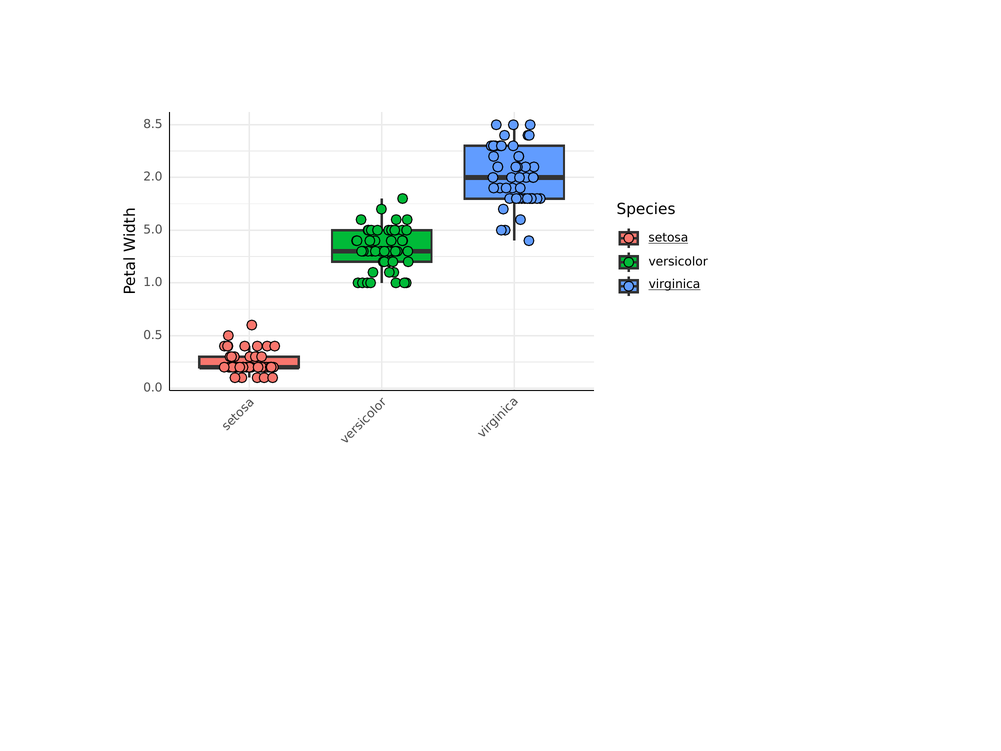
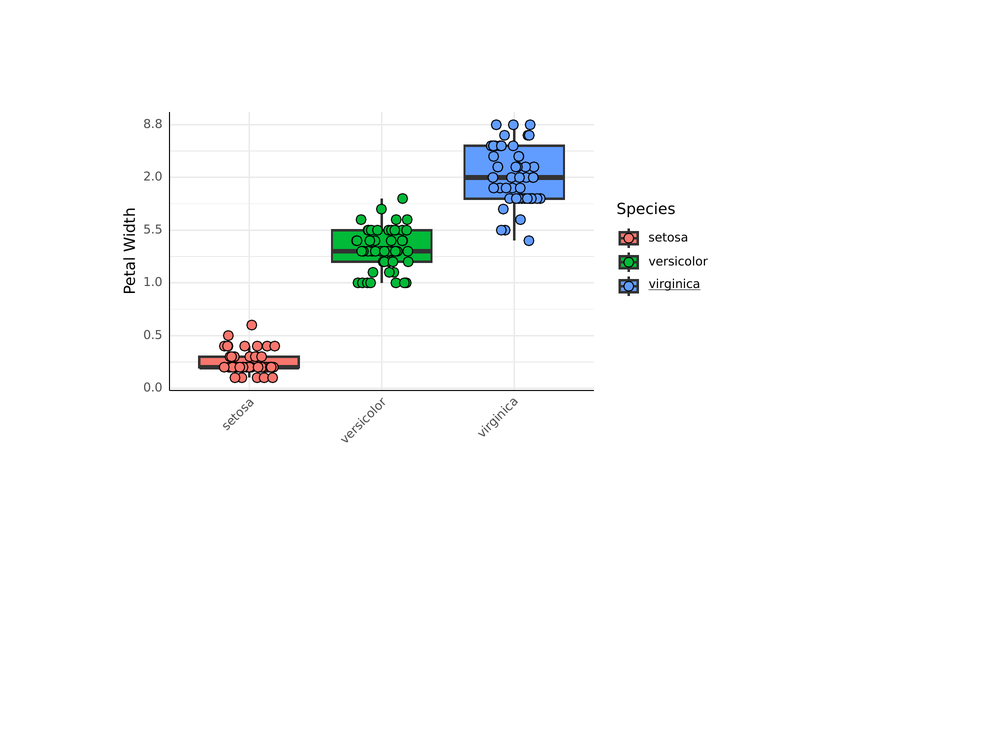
8.5: 8.5 -> 8.8
5.0: 5.0 -> 5.5
setosa underline: present -> none
